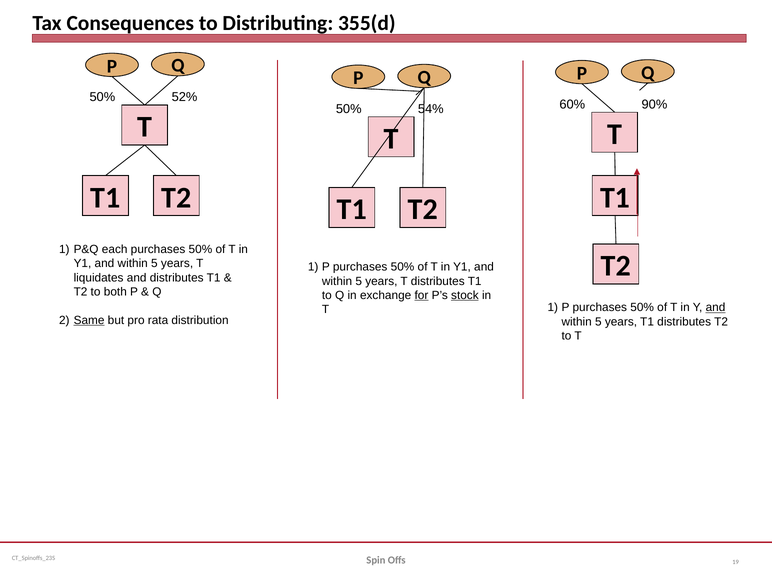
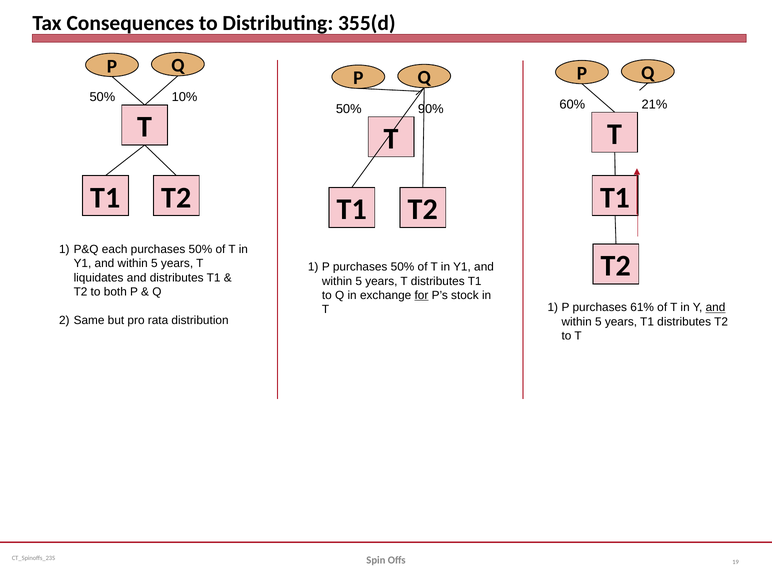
52%: 52% -> 10%
90%: 90% -> 21%
54%: 54% -> 90%
stock underline: present -> none
50% at (642, 308): 50% -> 61%
Same underline: present -> none
